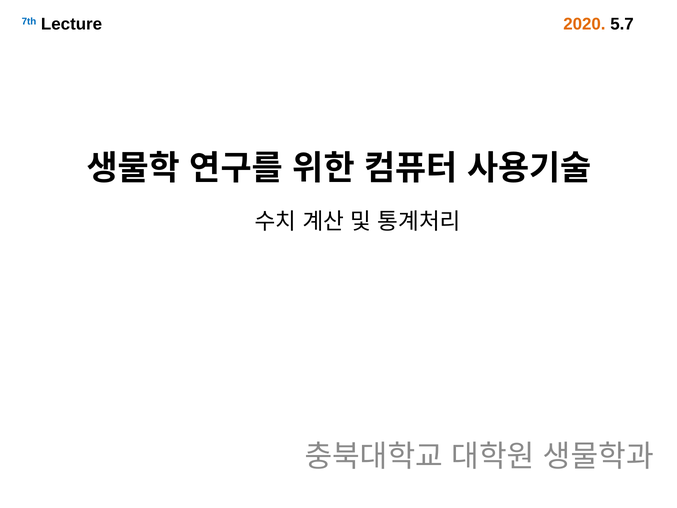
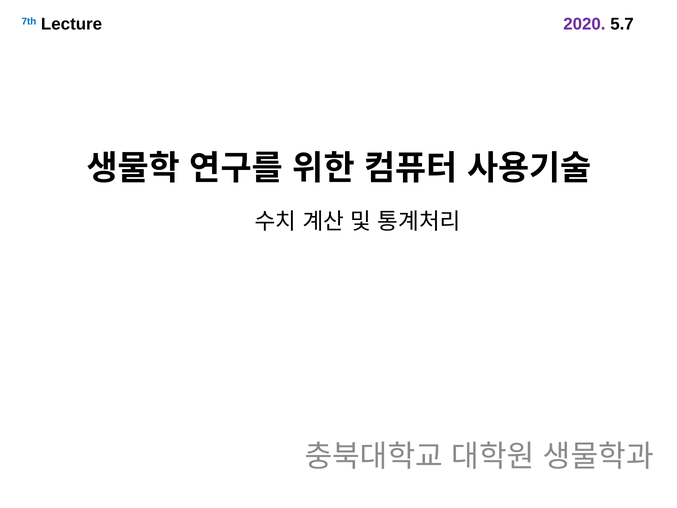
2020 colour: orange -> purple
